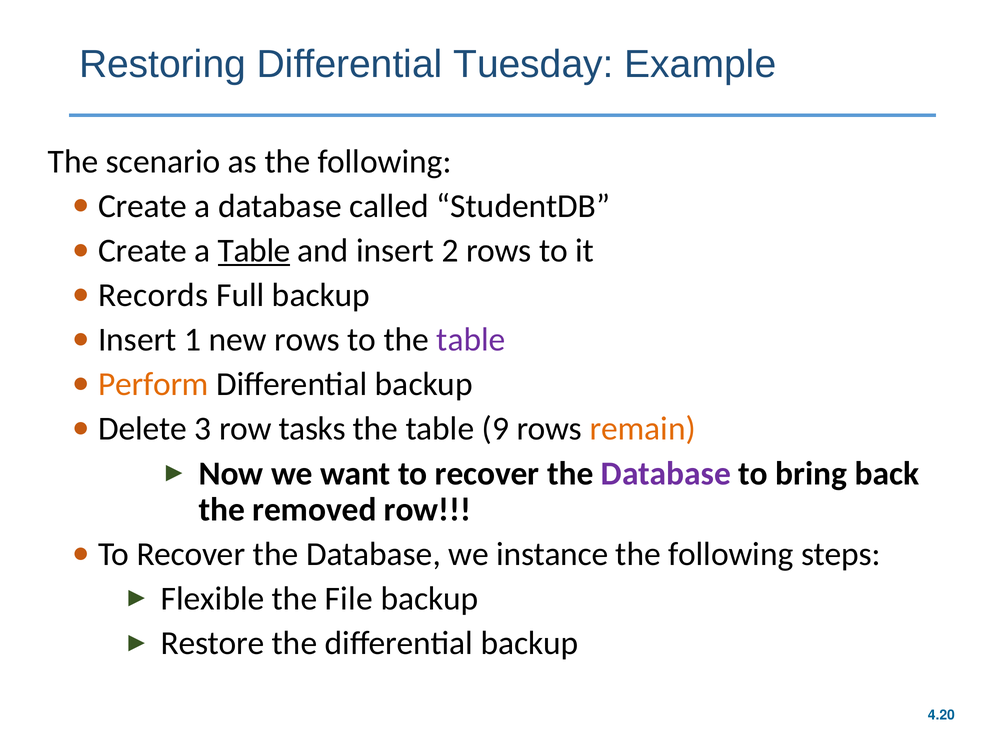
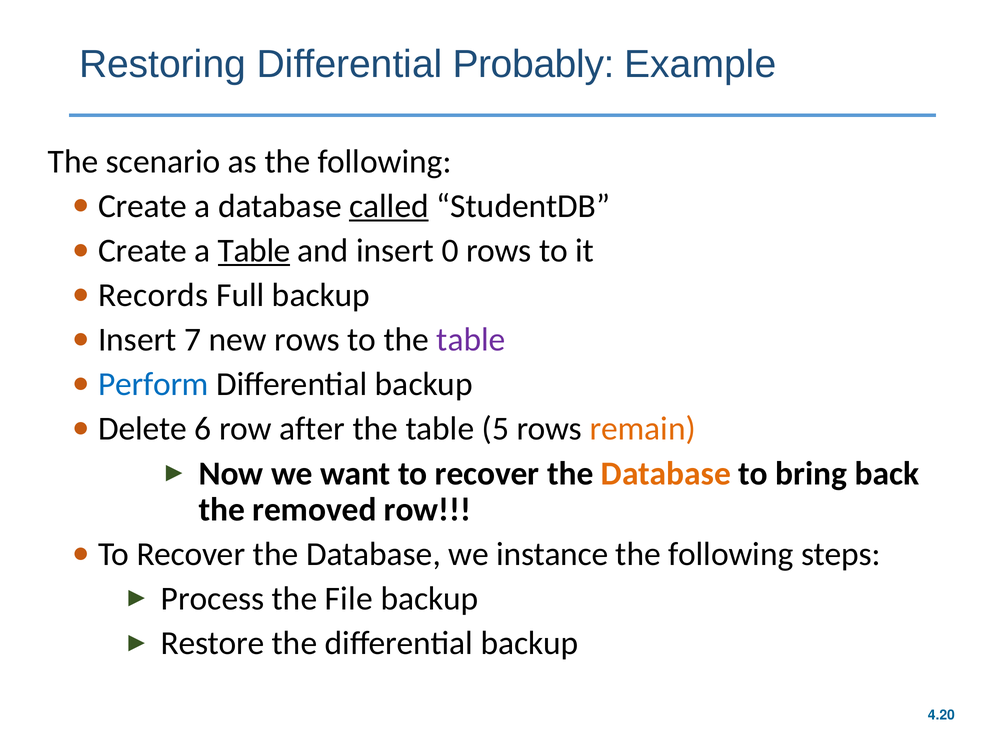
Tuesday: Tuesday -> Probably
called underline: none -> present
2: 2 -> 0
1: 1 -> 7
Perform colour: orange -> blue
3: 3 -> 6
tasks: tasks -> after
9: 9 -> 5
Database at (666, 473) colour: purple -> orange
Flexible: Flexible -> Process
